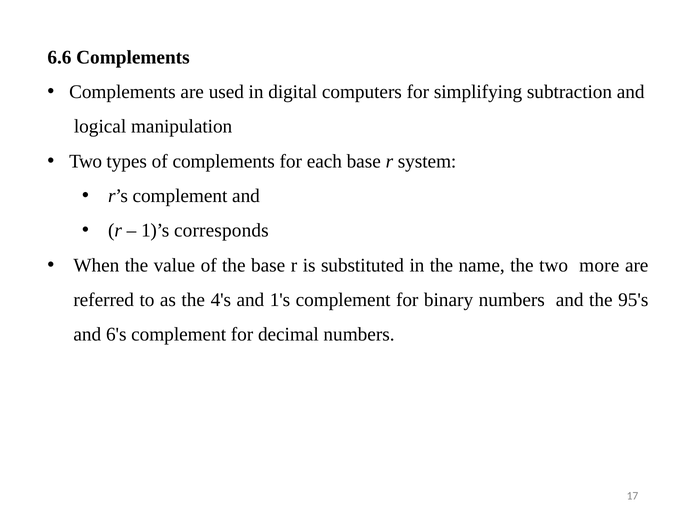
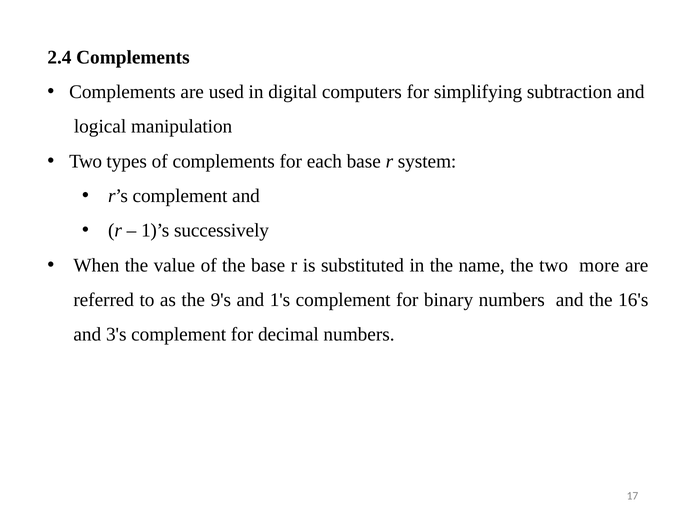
6.6: 6.6 -> 2.4
corresponds: corresponds -> successively
4's: 4's -> 9's
95's: 95's -> 16's
6's: 6's -> 3's
